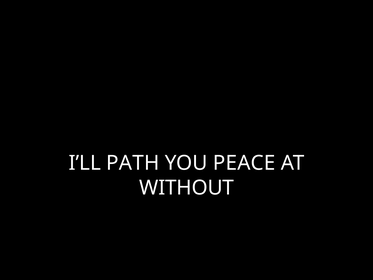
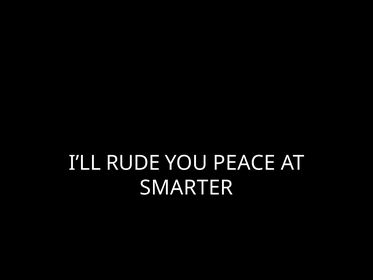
PATH: PATH -> RUDE
WITHOUT: WITHOUT -> SMARTER
